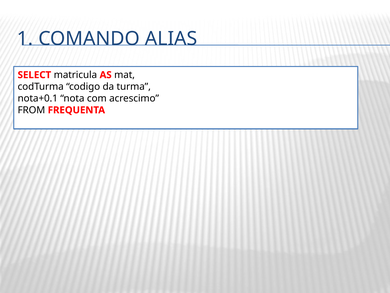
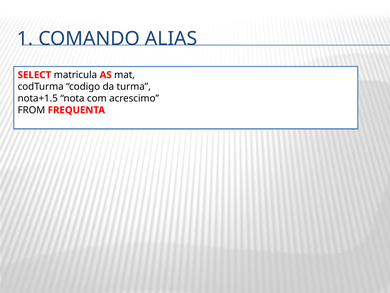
nota+0.1: nota+0.1 -> nota+1.5
